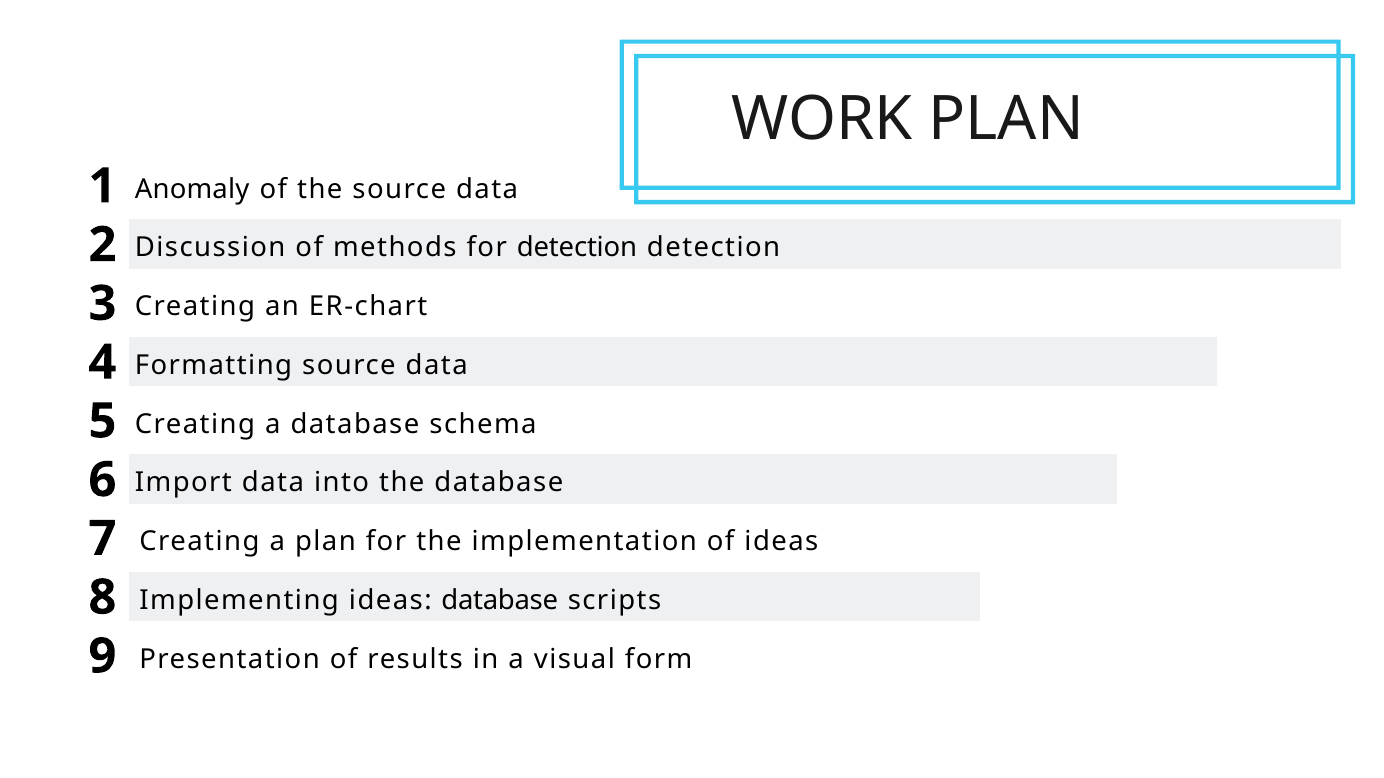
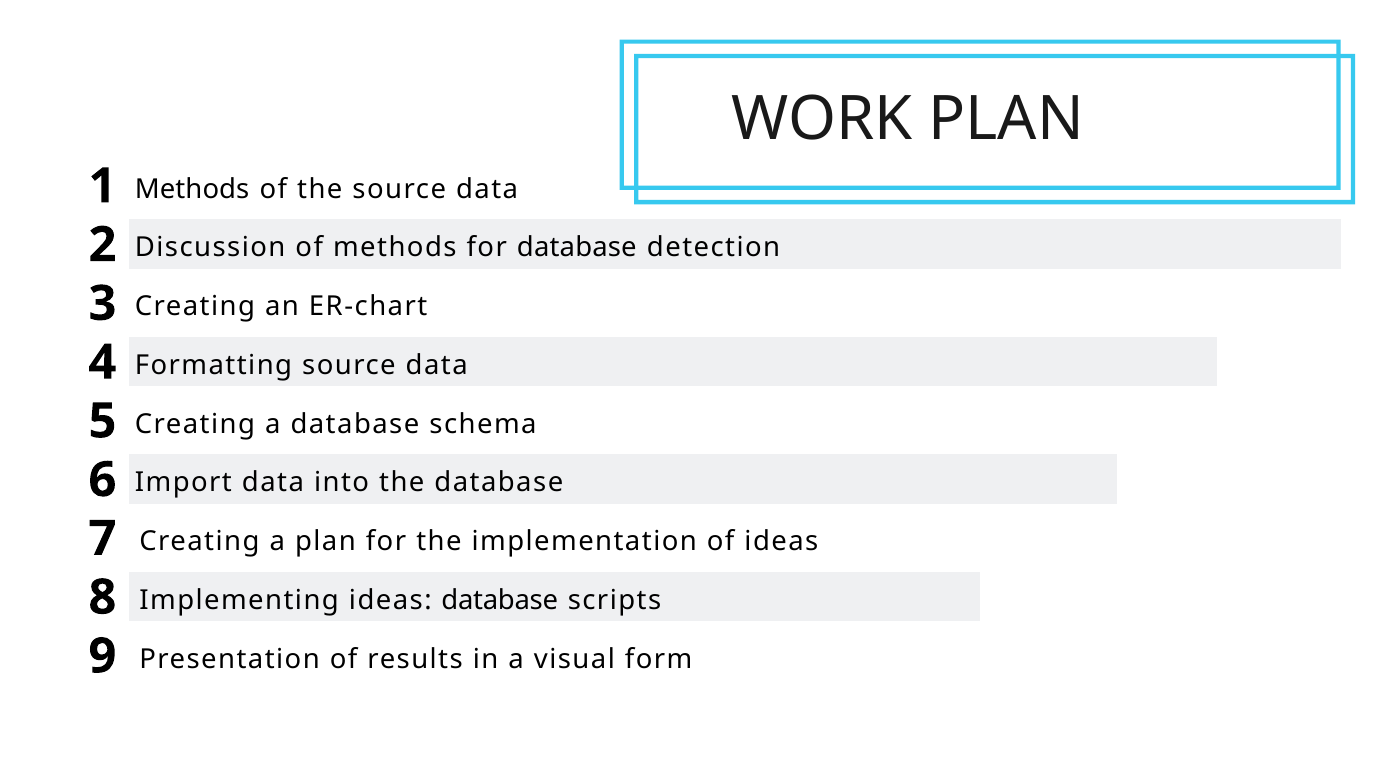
1 Anomaly: Anomaly -> Methods
for detection: detection -> database
